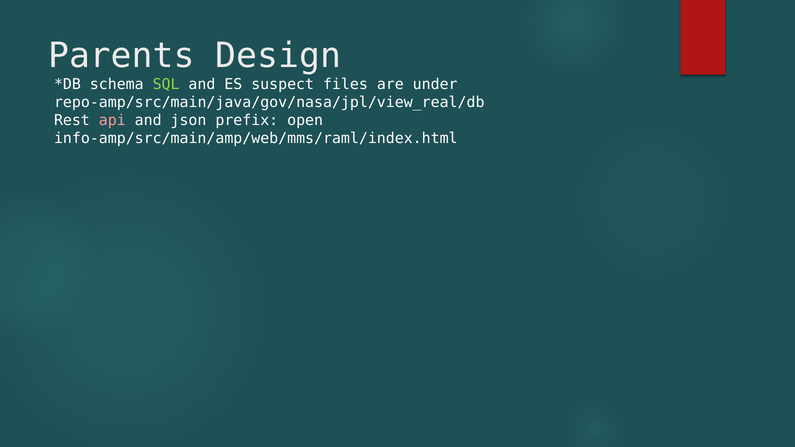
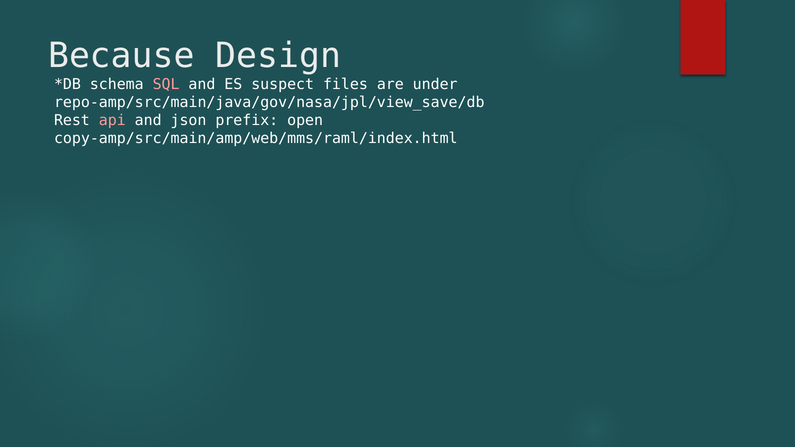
Parents: Parents -> Because
SQL colour: light green -> pink
repo-amp/src/main/java/gov/nasa/jpl/view_real/db: repo-amp/src/main/java/gov/nasa/jpl/view_real/db -> repo-amp/src/main/java/gov/nasa/jpl/view_save/db
info-amp/src/main/amp/web/mms/raml/index.html: info-amp/src/main/amp/web/mms/raml/index.html -> copy-amp/src/main/amp/web/mms/raml/index.html
